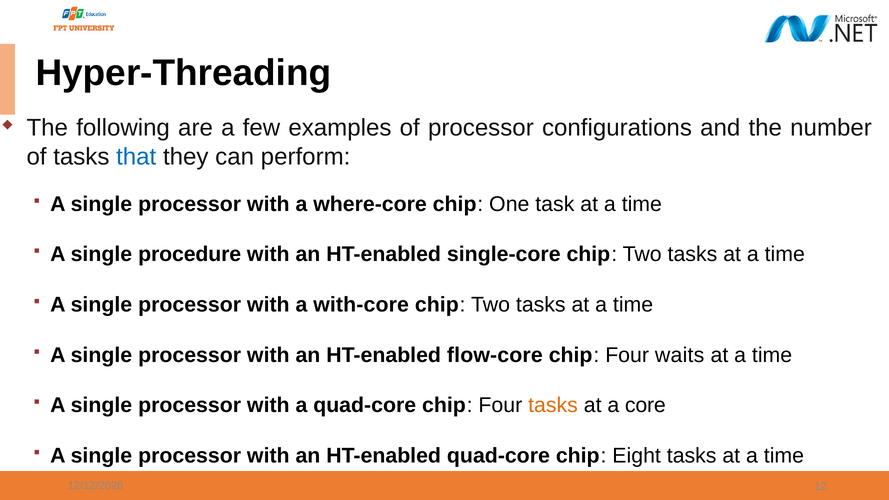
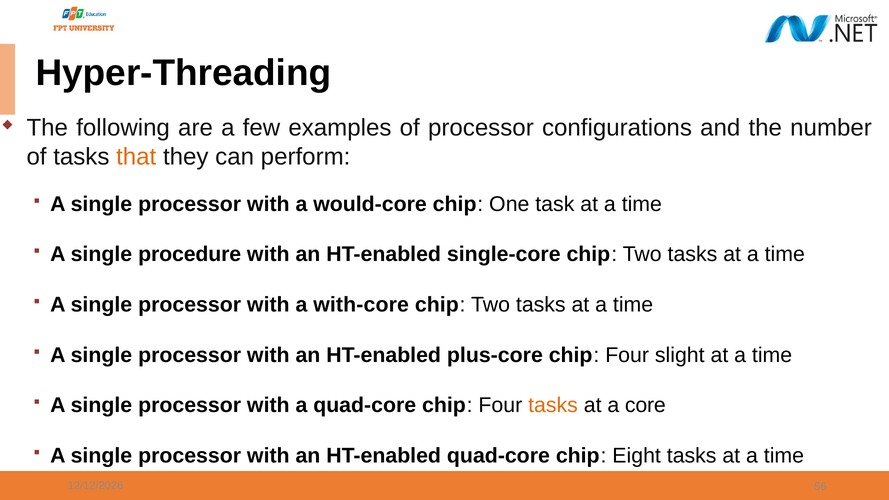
that colour: blue -> orange
where-core: where-core -> would-core
flow-core: flow-core -> plus-core
waits: waits -> slight
12: 12 -> 56
